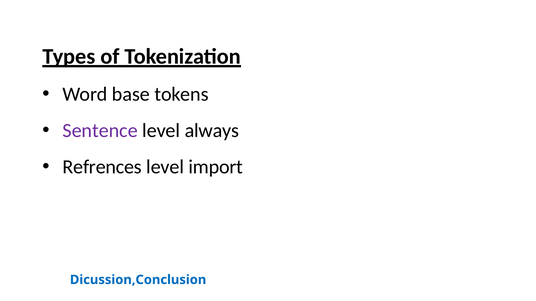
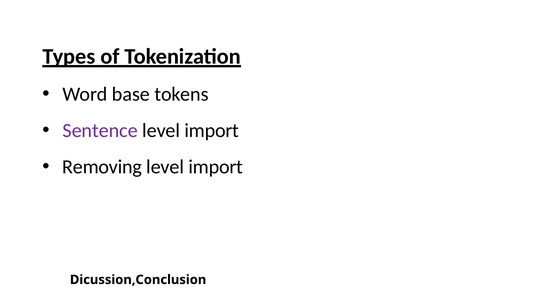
always at (212, 131): always -> import
Refrences at (102, 167): Refrences -> Removing
Dicussion,Conclusion colour: blue -> black
